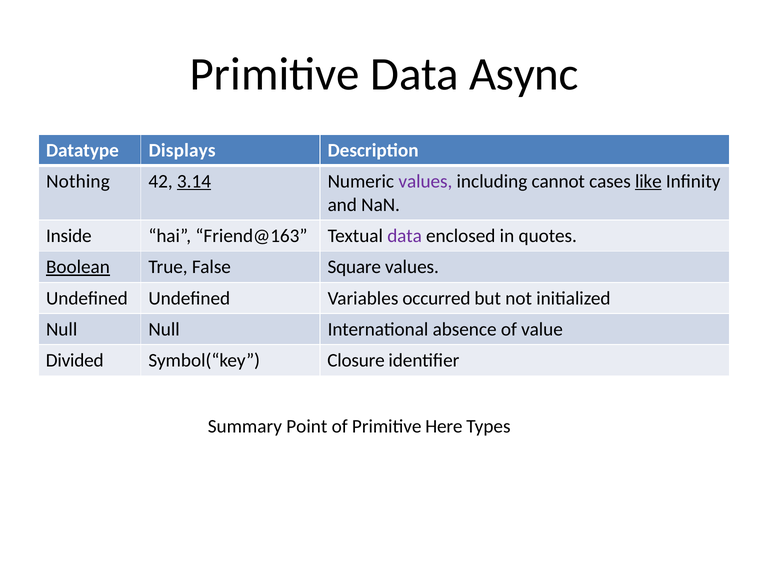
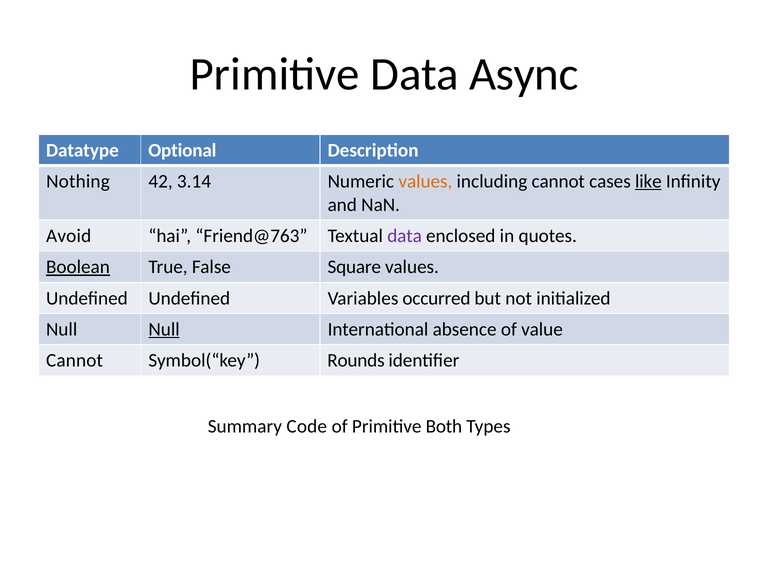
Displays: Displays -> Optional
3.14 underline: present -> none
values at (425, 181) colour: purple -> orange
Inside: Inside -> Avoid
Friend@163: Friend@163 -> Friend@763
Null at (164, 329) underline: none -> present
Divided at (75, 360): Divided -> Cannot
Closure: Closure -> Rounds
Point: Point -> Code
Here: Here -> Both
